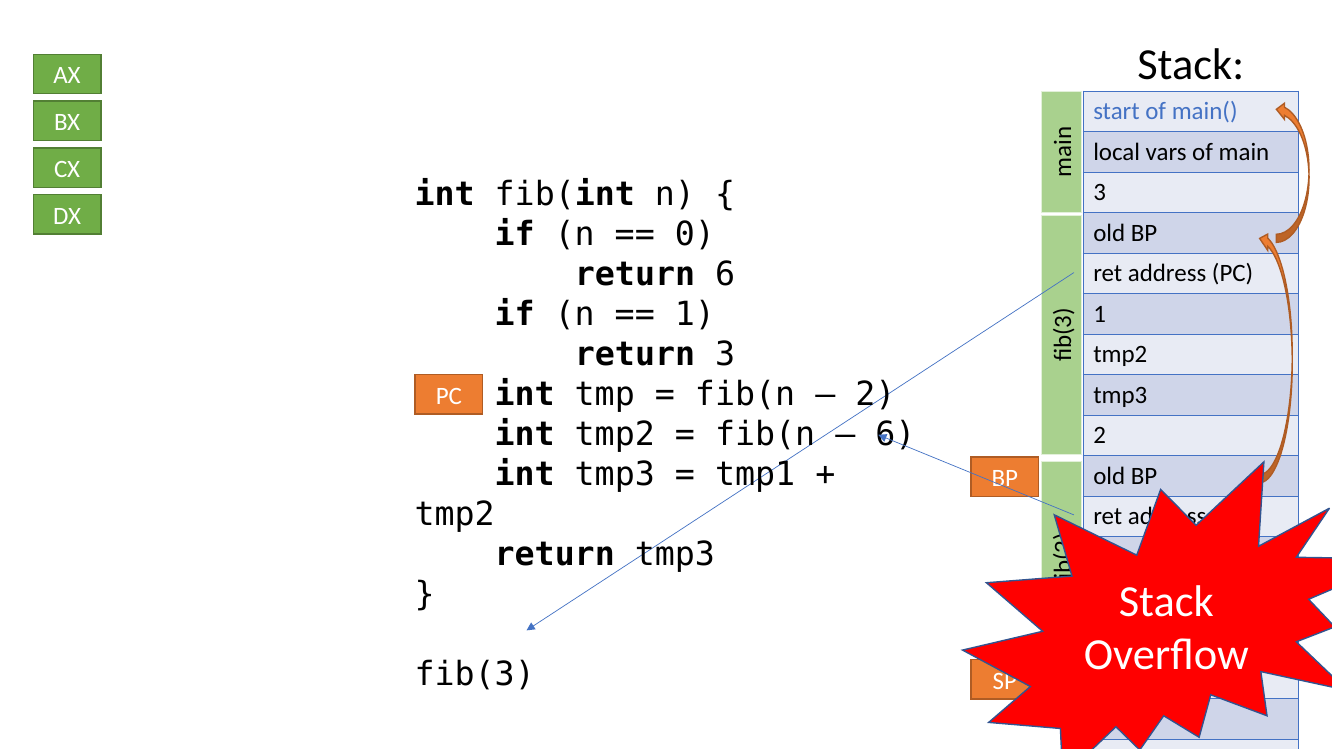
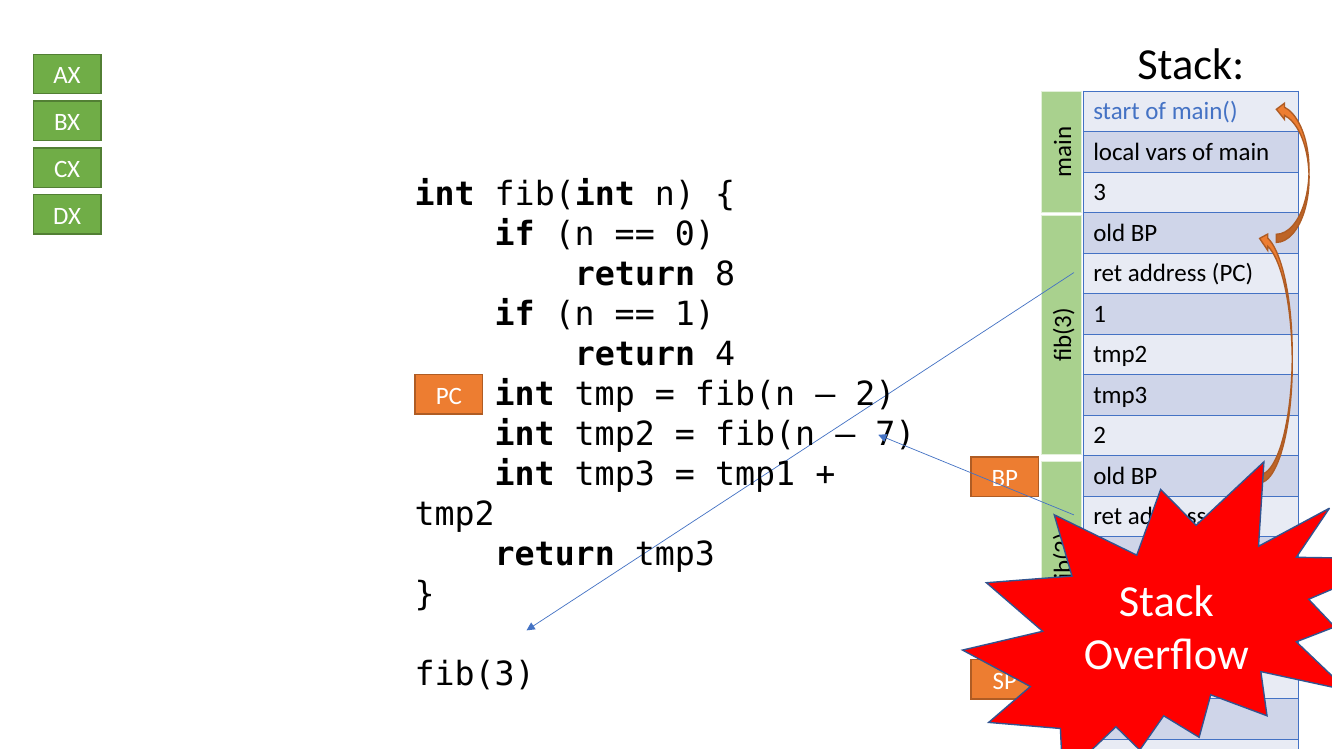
return 6: 6 -> 8
return 3: 3 -> 4
6 at (895, 435): 6 -> 7
